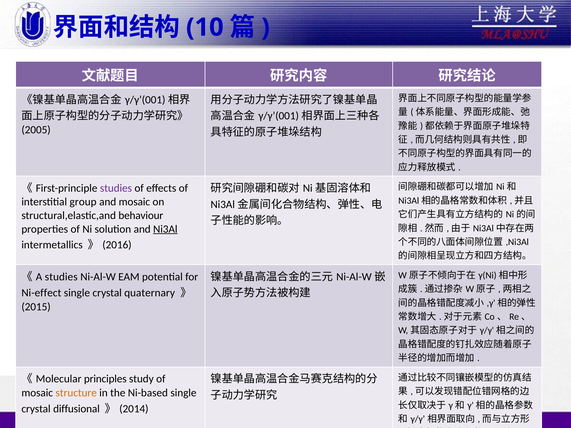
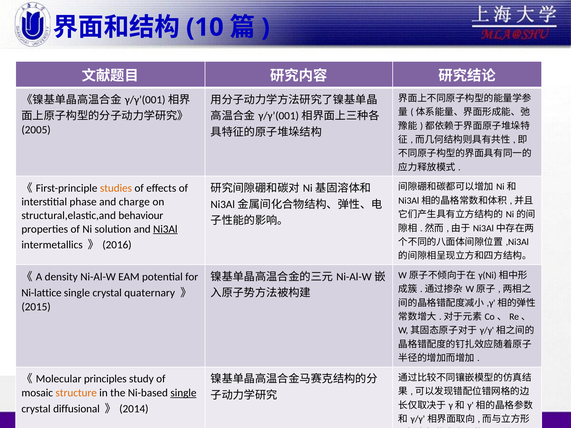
studies at (116, 188) colour: purple -> orange
group: group -> phase
and mosaic: mosaic -> charge
studies at (61, 277): studies -> density
Ni-effect: Ni-effect -> Ni-lattice
single at (183, 393) underline: none -> present
